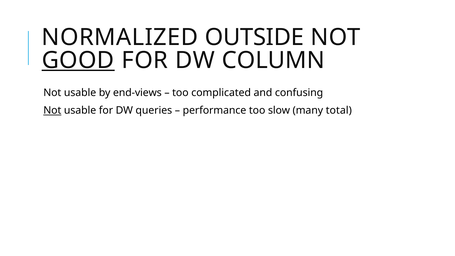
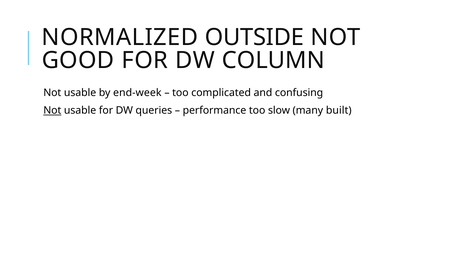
GOOD underline: present -> none
end-views: end-views -> end-week
total: total -> built
